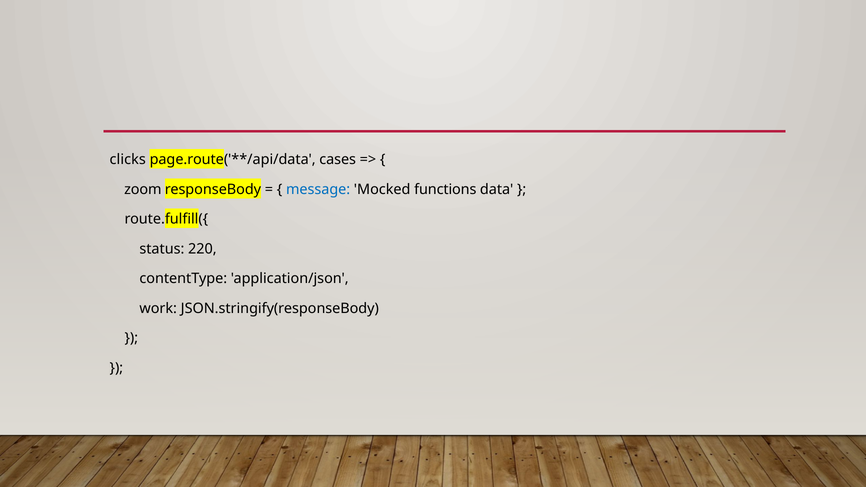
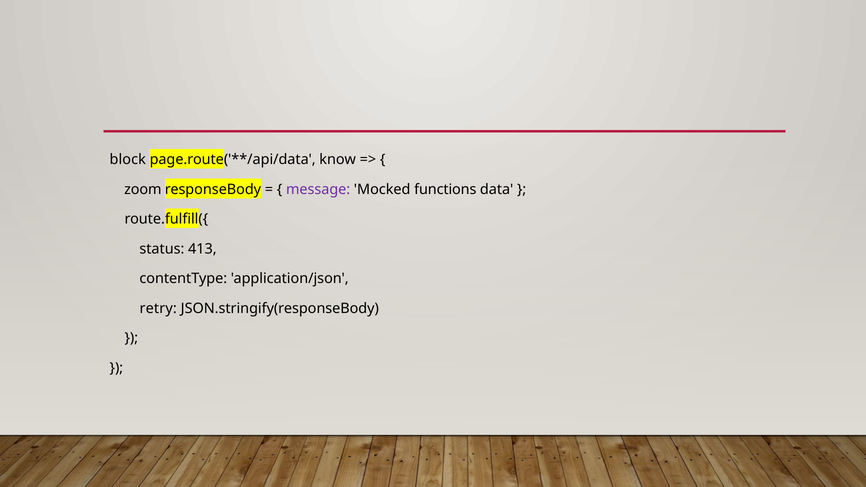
clicks: clicks -> block
cases: cases -> know
message colour: blue -> purple
220: 220 -> 413
work: work -> retry
